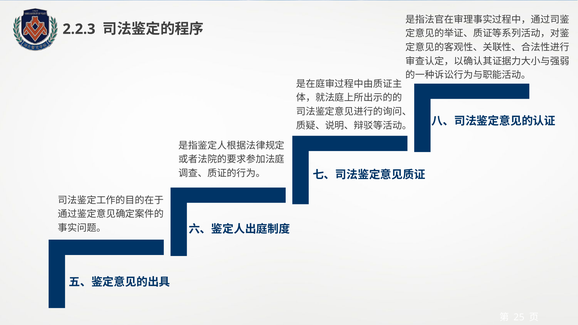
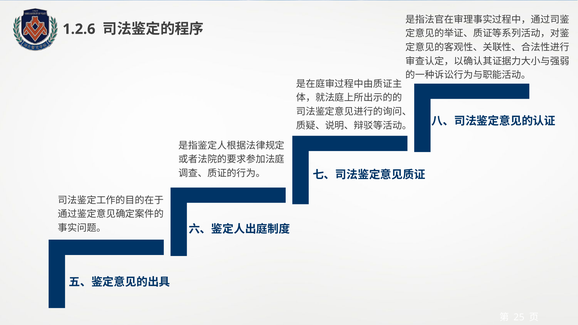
2.2.3: 2.2.3 -> 1.2.6
